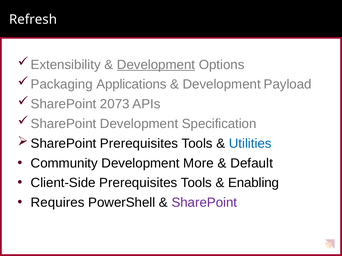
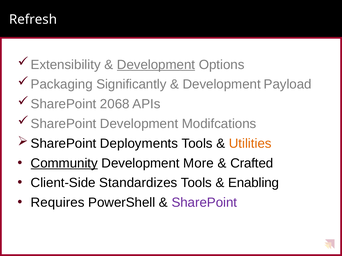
Applications: Applications -> Significantly
2073: 2073 -> 2068
Specification: Specification -> Modifcations
Prerequisites at (139, 144): Prerequisites -> Deployments
Utilities colour: blue -> orange
Community underline: none -> present
Default: Default -> Crafted
Client-Side Prerequisites: Prerequisites -> Standardizes
